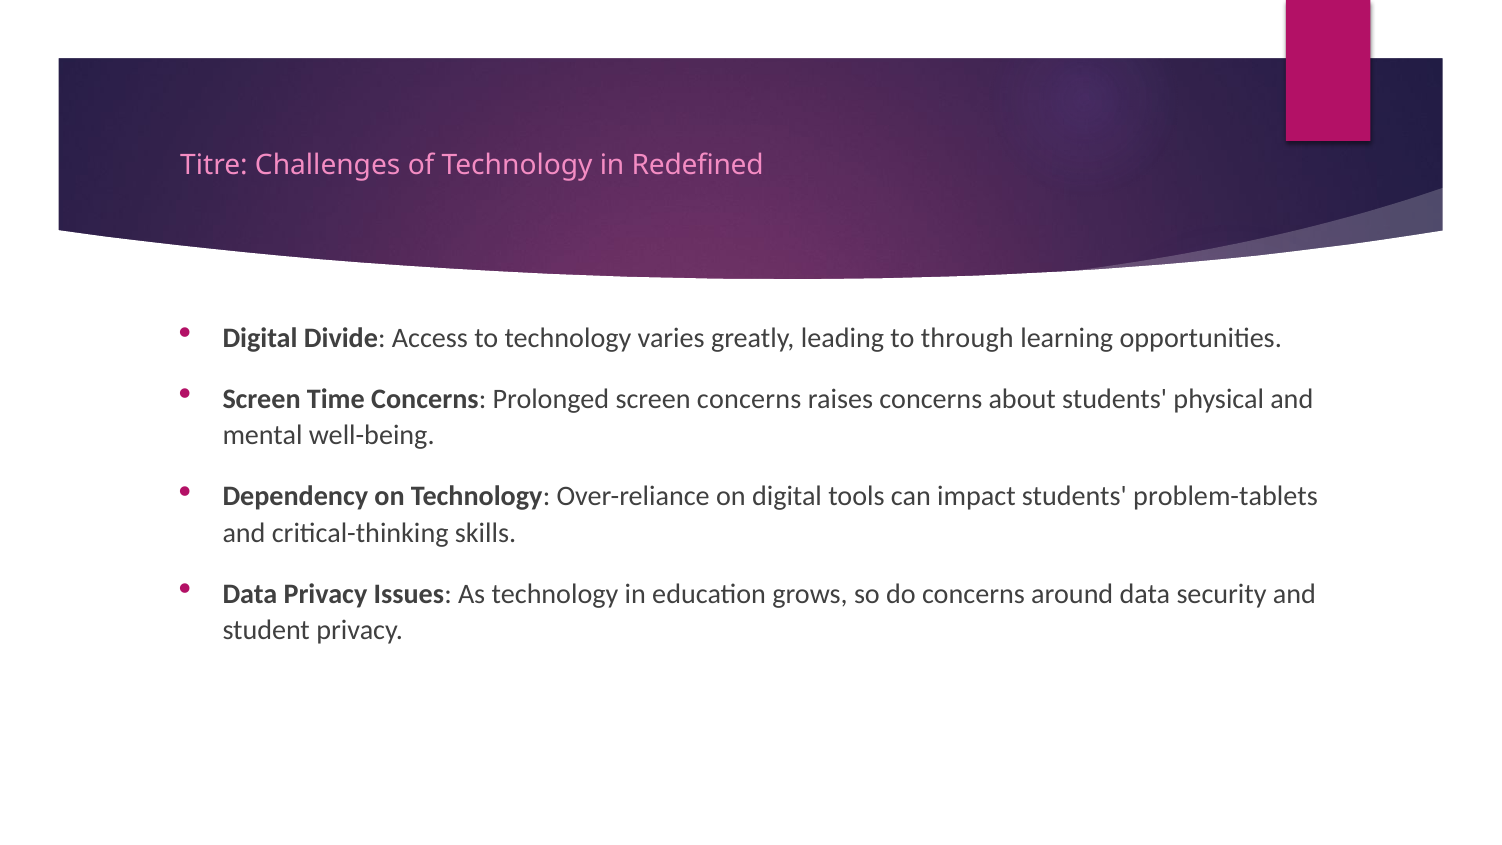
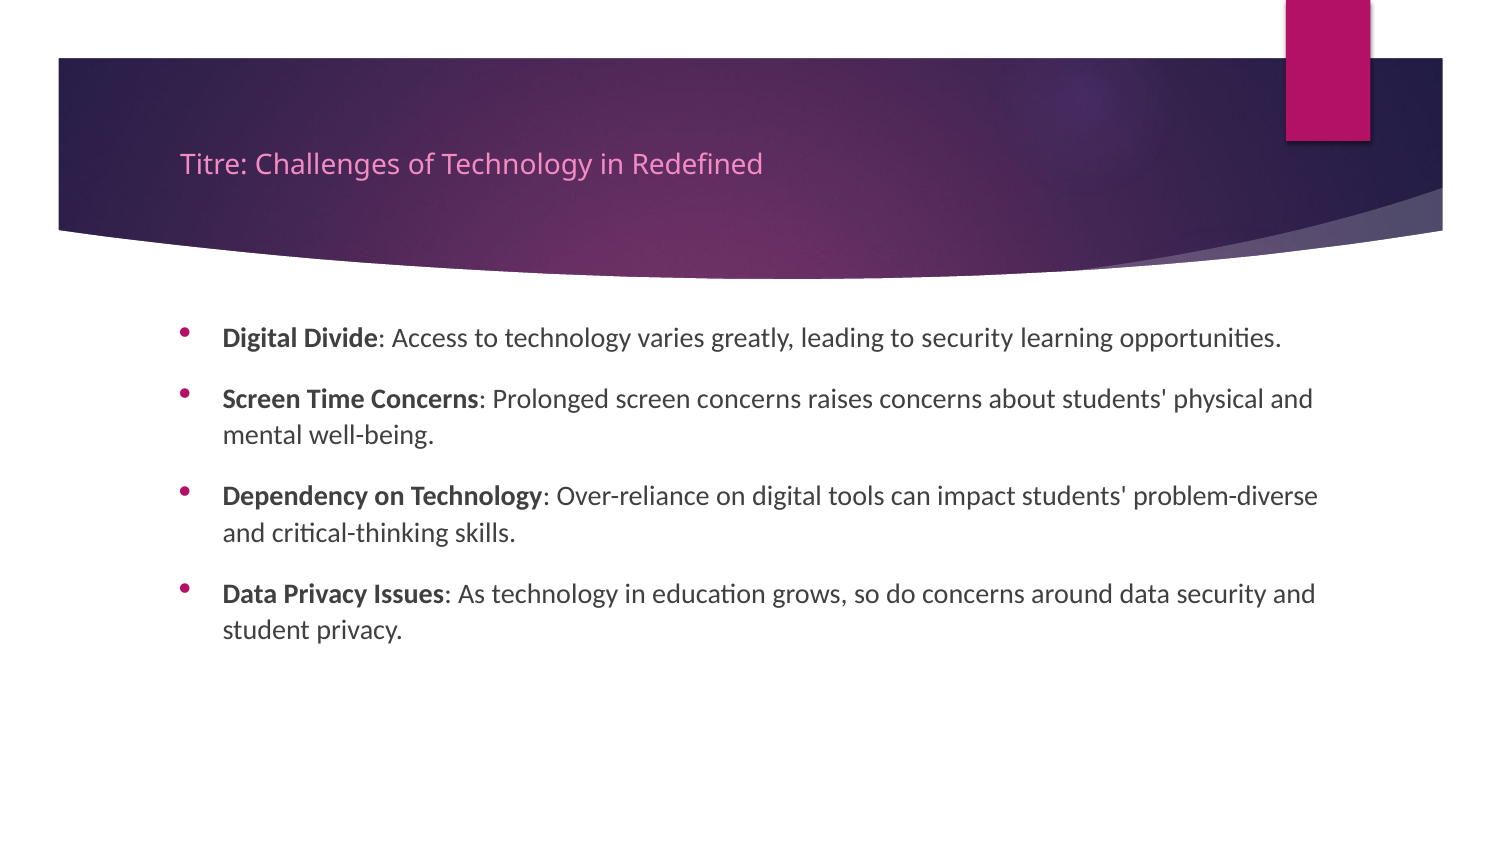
to through: through -> security
problem-tablets: problem-tablets -> problem-diverse
